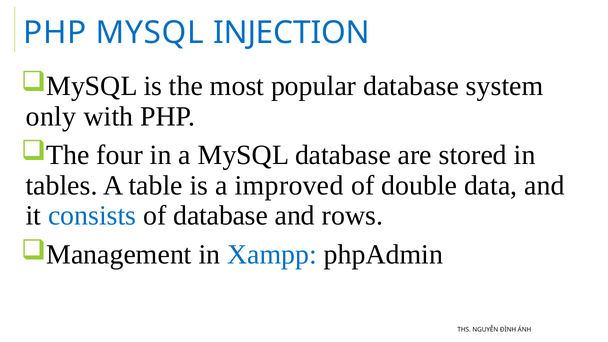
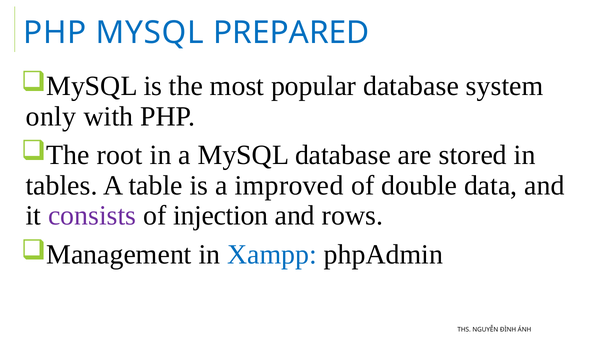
INJECTION: INJECTION -> PREPARED
four: four -> root
consists colour: blue -> purple
of database: database -> injection
